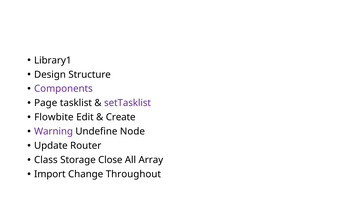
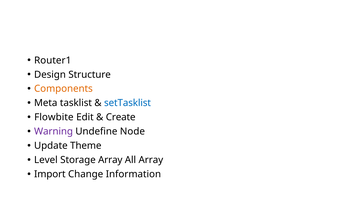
Library1: Library1 -> Router1
Components colour: purple -> orange
Page: Page -> Meta
setTasklist colour: purple -> blue
Router: Router -> Theme
Class: Class -> Level
Storage Close: Close -> Array
Throughout: Throughout -> Information
